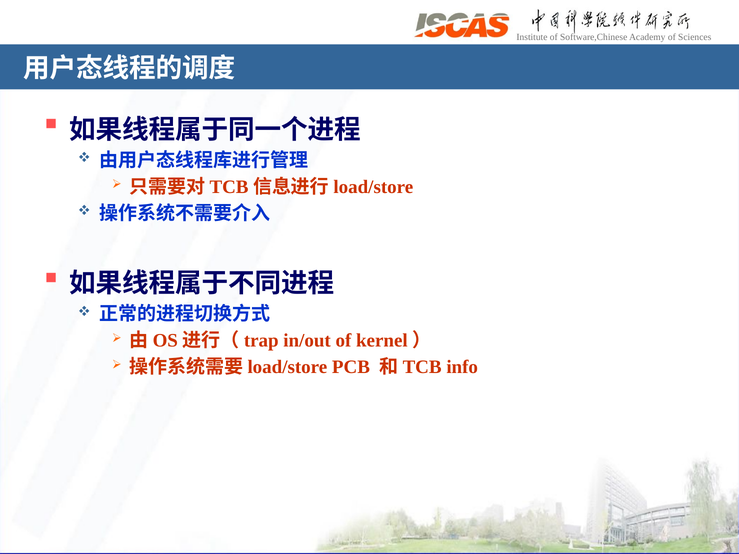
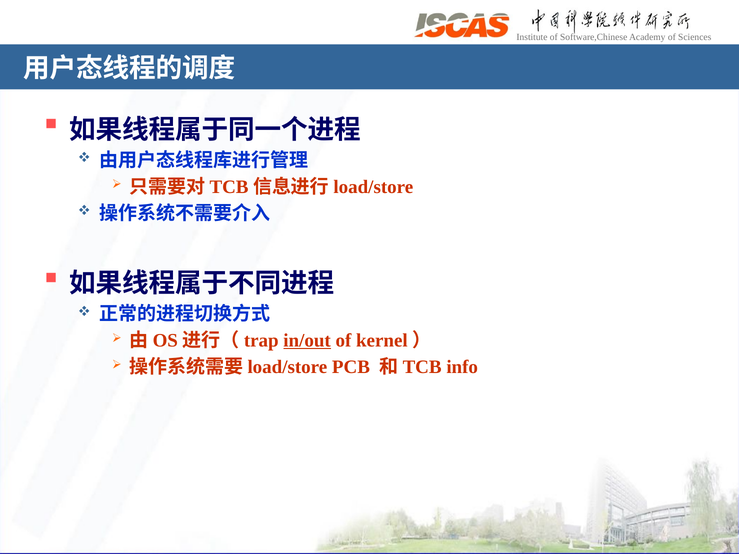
in/out underline: none -> present
